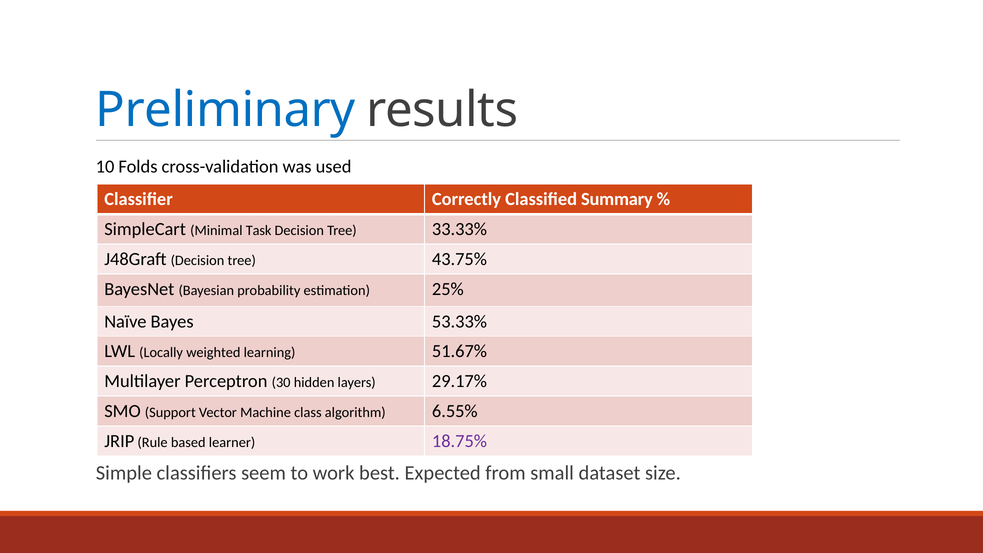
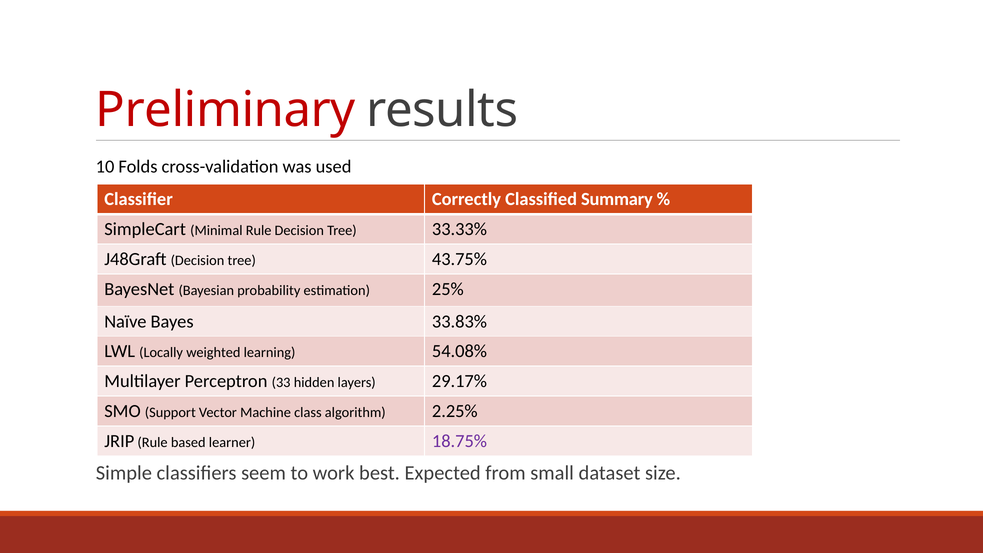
Preliminary colour: blue -> red
Minimal Task: Task -> Rule
53.33%: 53.33% -> 33.83%
51.67%: 51.67% -> 54.08%
30: 30 -> 33
6.55%: 6.55% -> 2.25%
